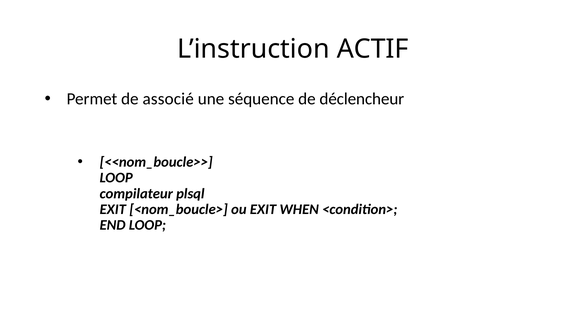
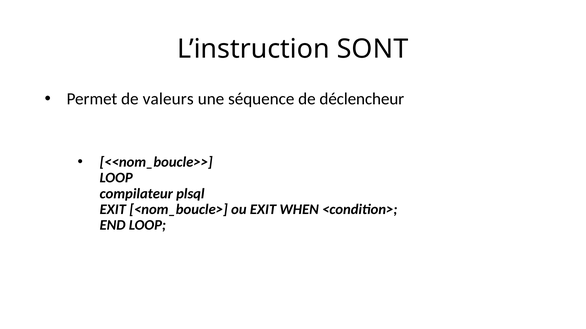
ACTIF: ACTIF -> SONT
associé: associé -> valeurs
